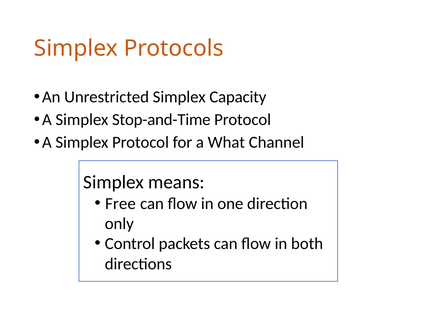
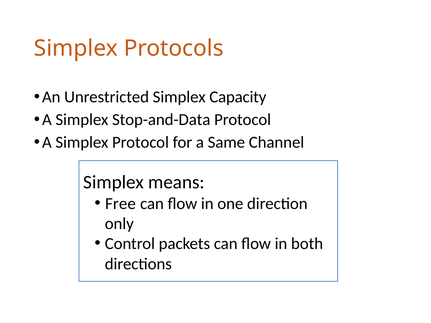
Stop-and-Time: Stop-and-Time -> Stop-and-Data
What: What -> Same
